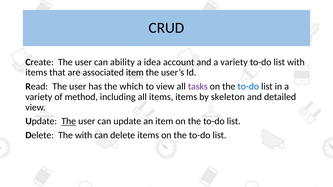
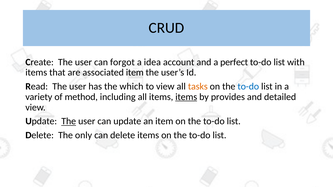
ability: ability -> forgot
and a variety: variety -> perfect
tasks colour: purple -> orange
items at (186, 97) underline: none -> present
skeleton: skeleton -> provides
The with: with -> only
